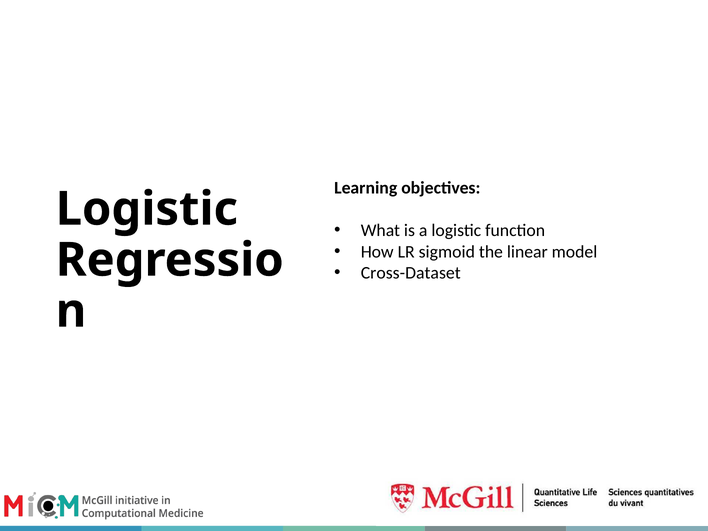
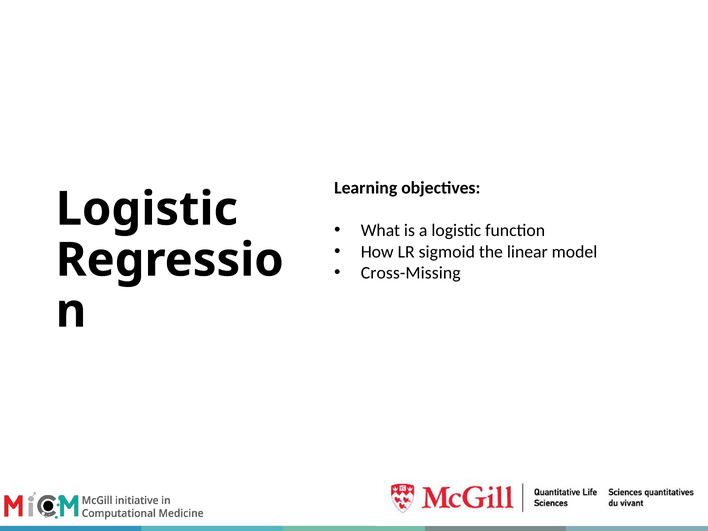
Cross-Dataset: Cross-Dataset -> Cross-Missing
